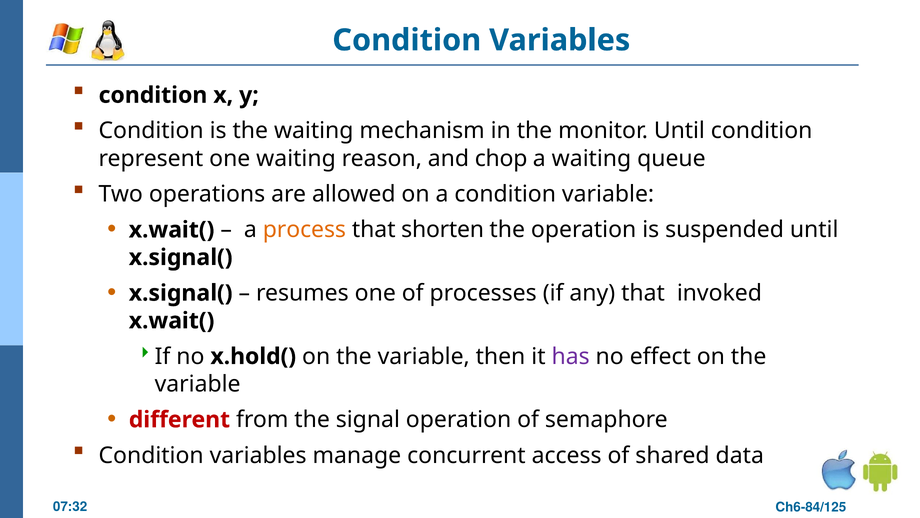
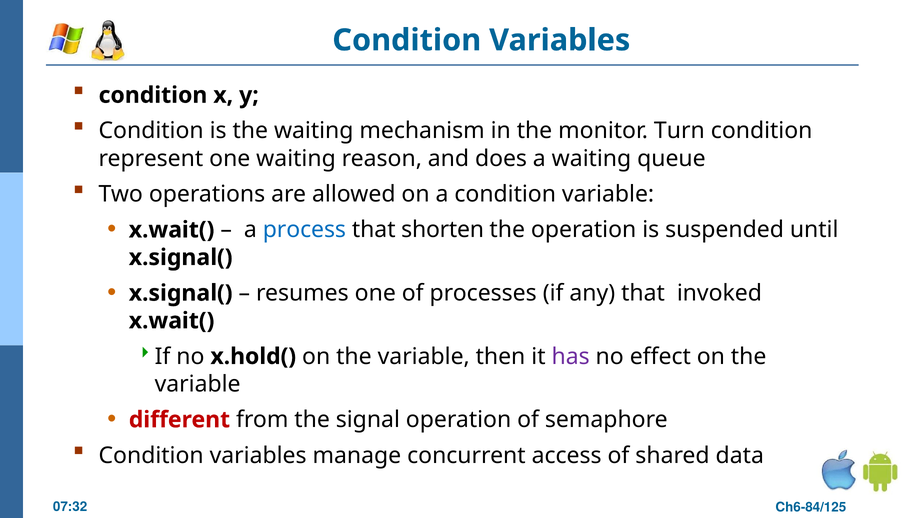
monitor Until: Until -> Turn
chop: chop -> does
process colour: orange -> blue
